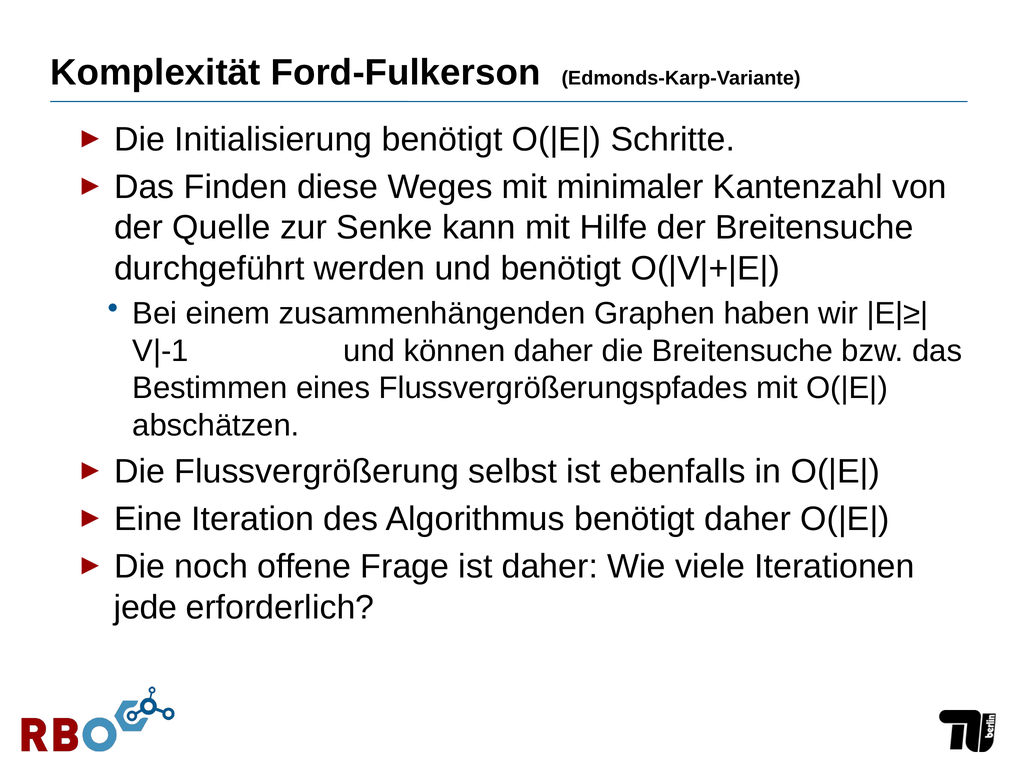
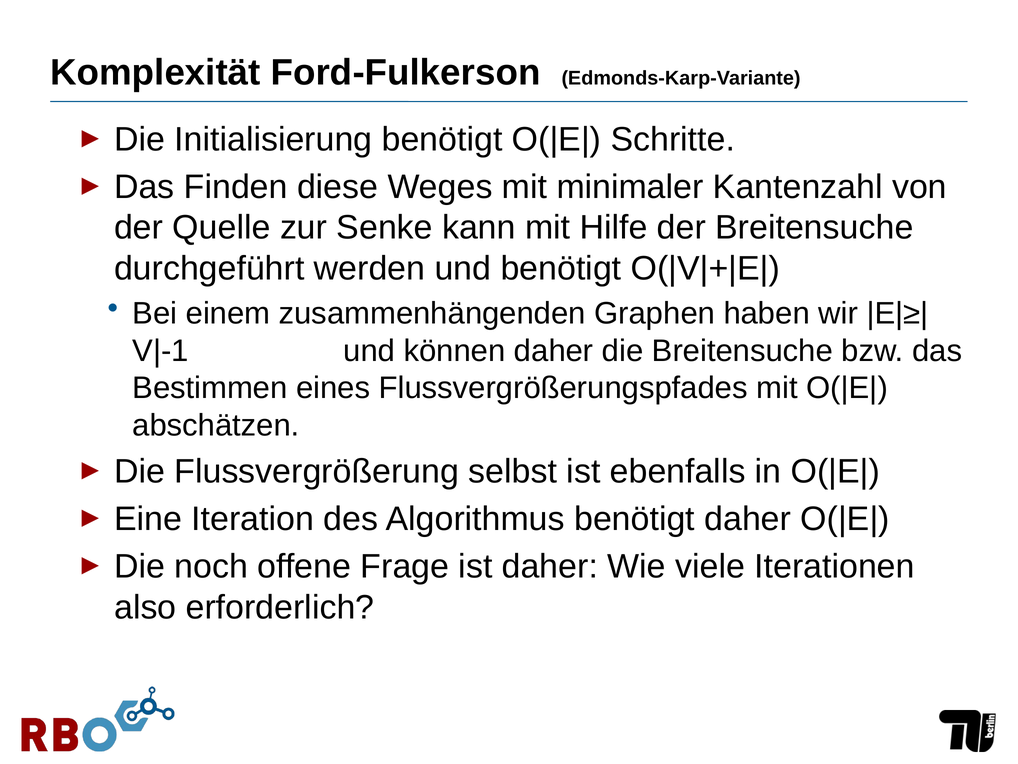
jede: jede -> also
